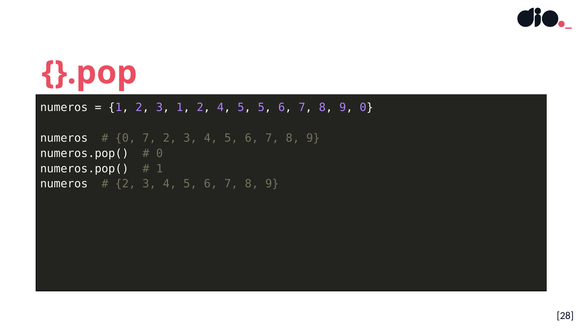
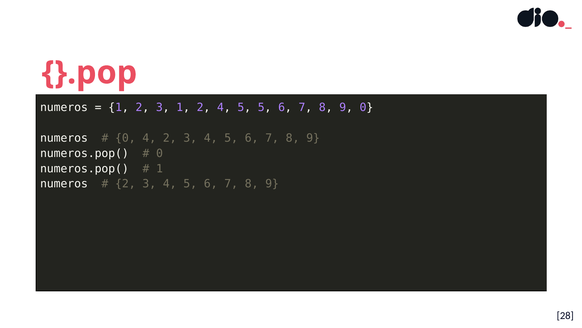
0 7: 7 -> 4
